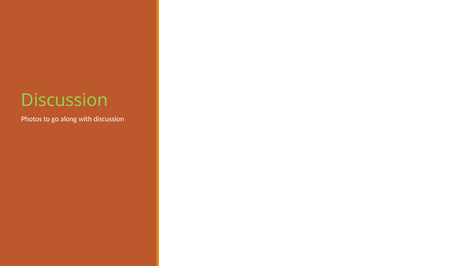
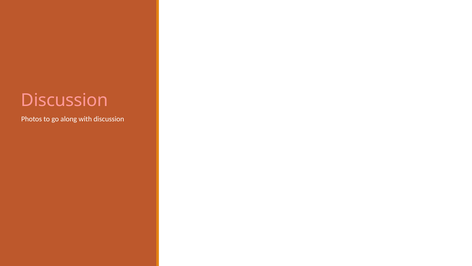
Discussion at (64, 100) colour: light green -> pink
